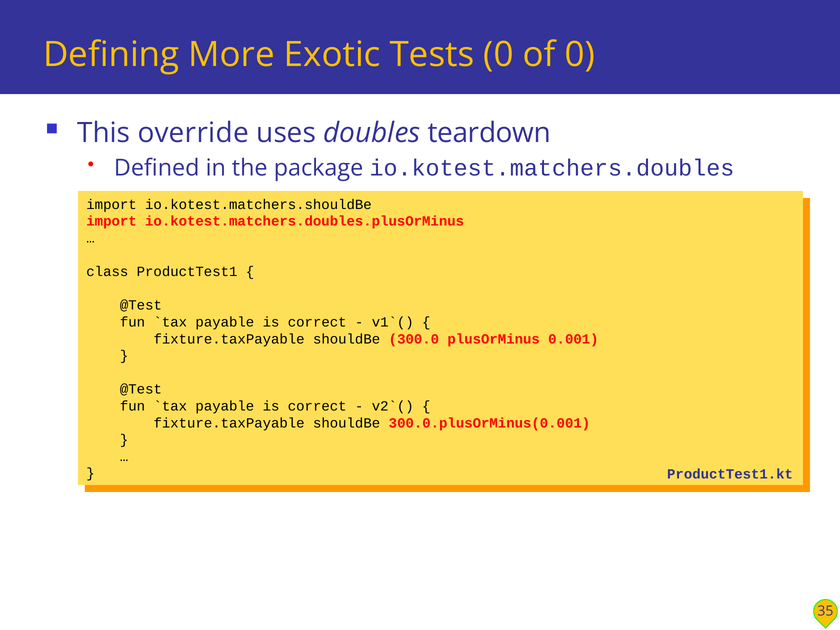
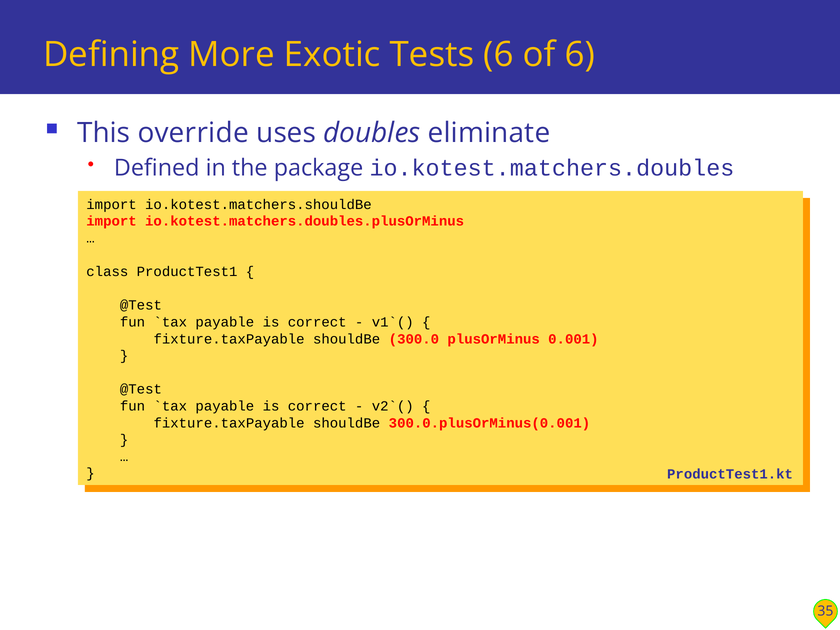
Tests 0: 0 -> 6
of 0: 0 -> 6
teardown: teardown -> eliminate
